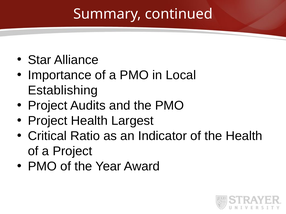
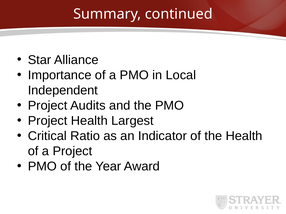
Establishing: Establishing -> Independent
